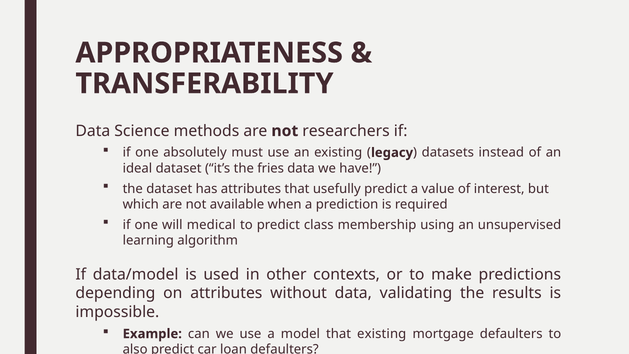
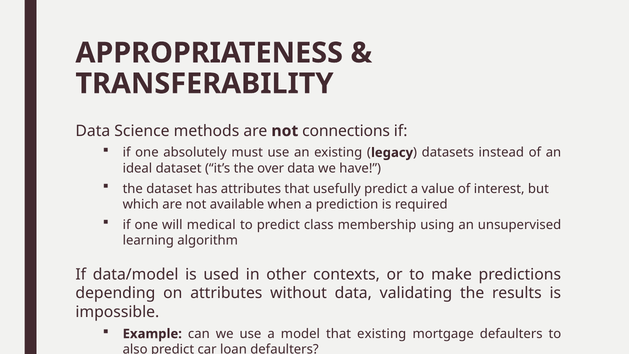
researchers: researchers -> connections
fries: fries -> over
